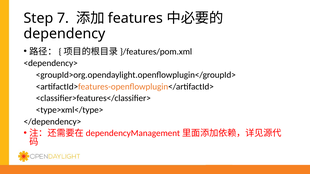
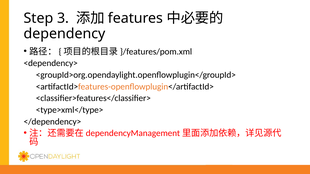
7: 7 -> 3
